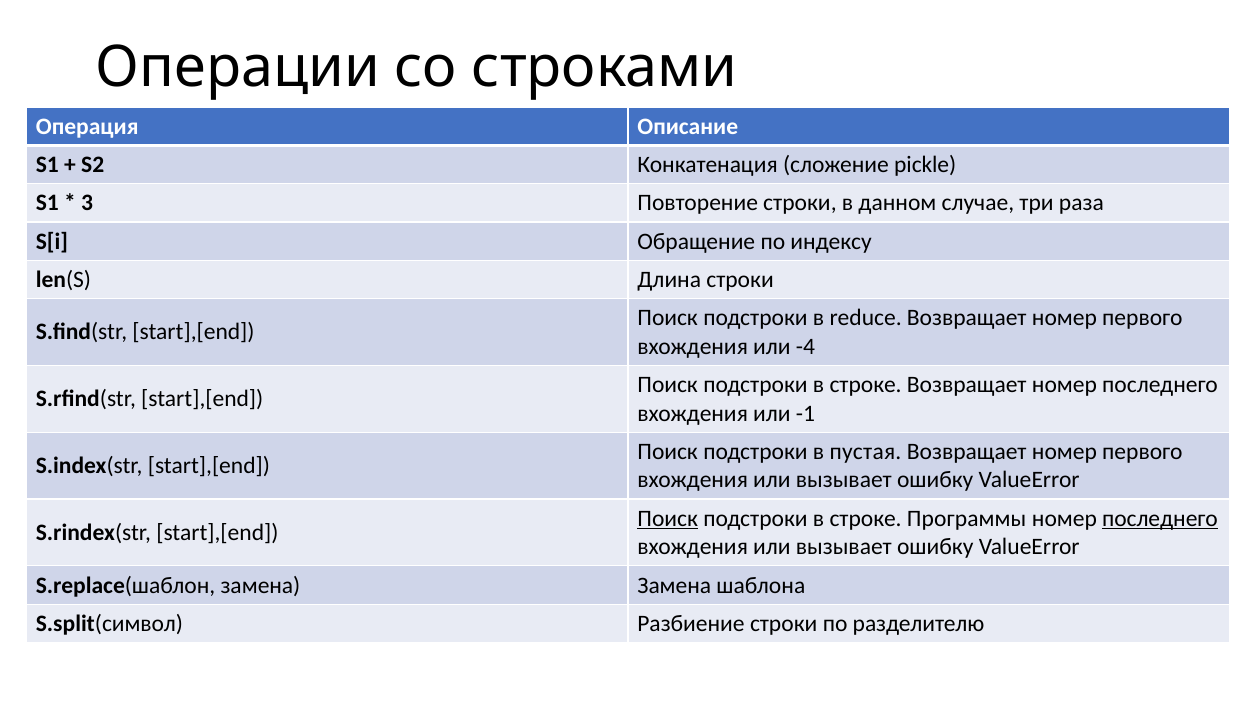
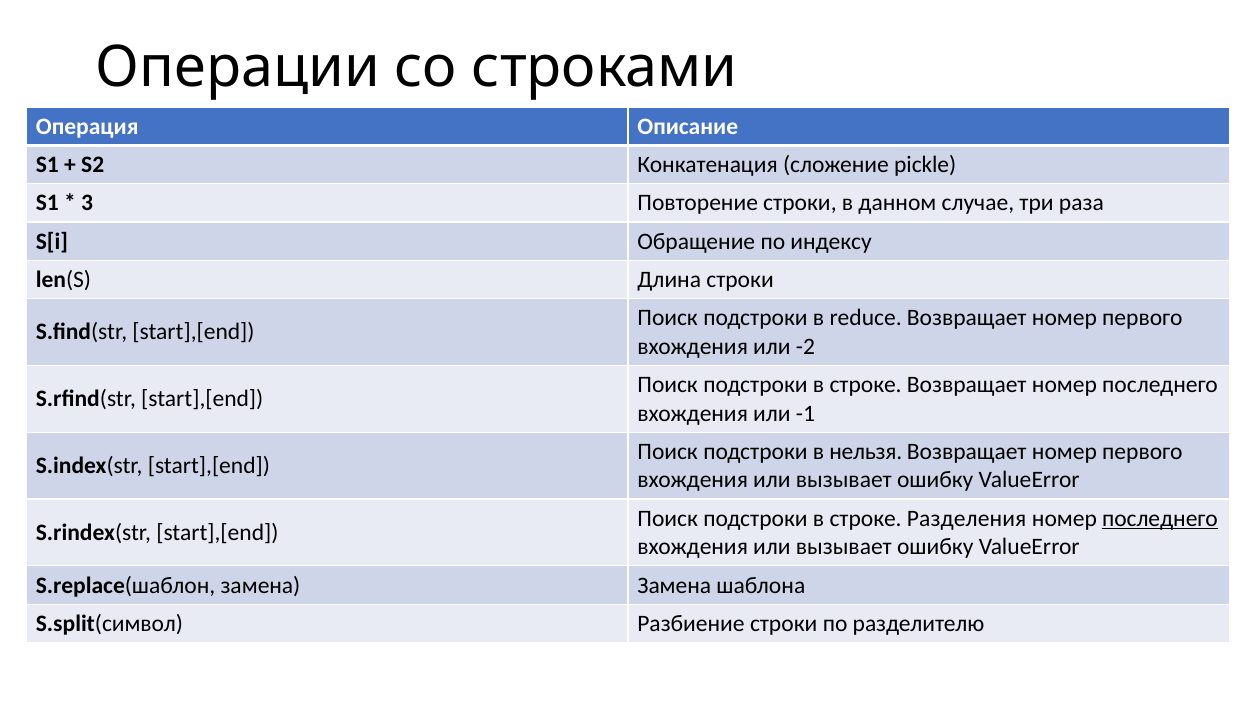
-4: -4 -> -2
пустая: пустая -> нельзя
Поиск at (668, 519) underline: present -> none
Программы: Программы -> Разделения
